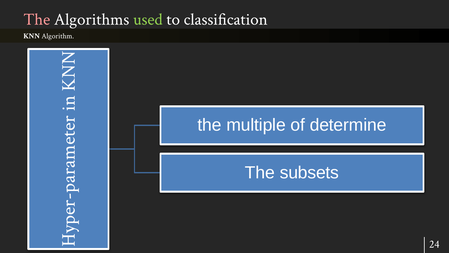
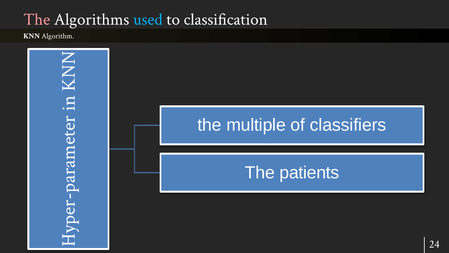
used colour: light green -> light blue
determine: determine -> classifiers
subsets: subsets -> patients
